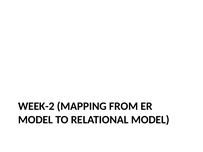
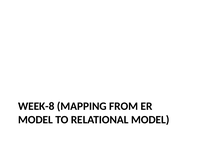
WEEK-2: WEEK-2 -> WEEK-8
